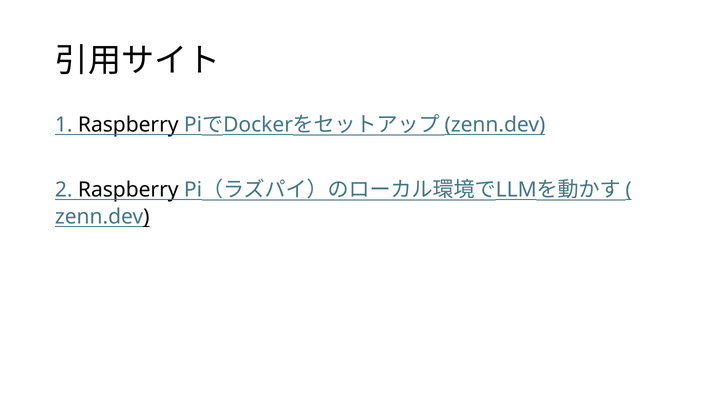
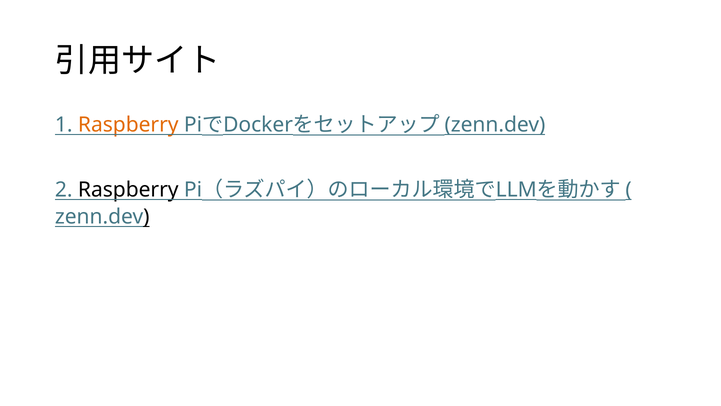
Raspberry at (128, 125) colour: black -> orange
